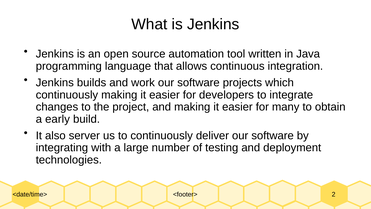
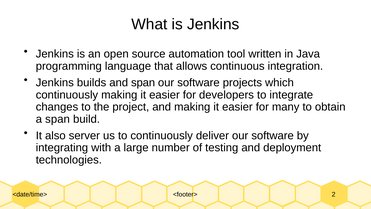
and work: work -> span
a early: early -> span
